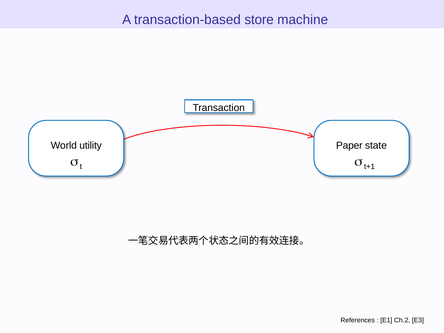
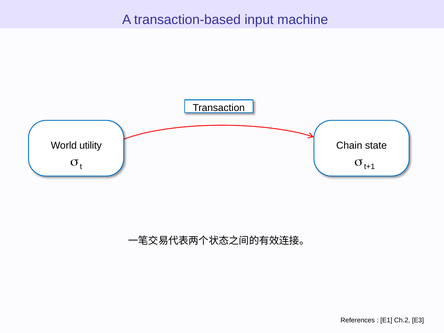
store: store -> input
Paper: Paper -> Chain
